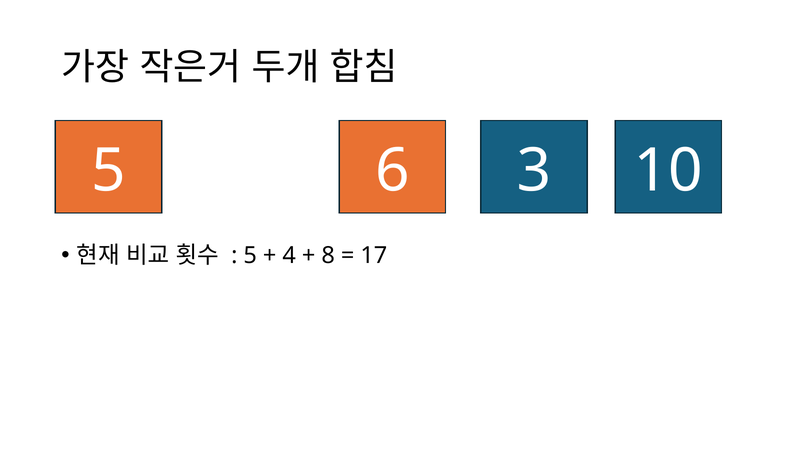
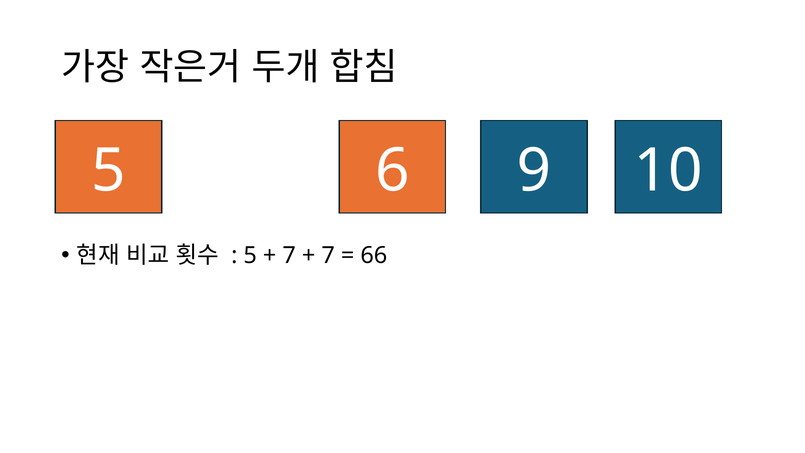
3: 3 -> 9
4 at (289, 256): 4 -> 7
8 at (328, 256): 8 -> 7
17: 17 -> 66
